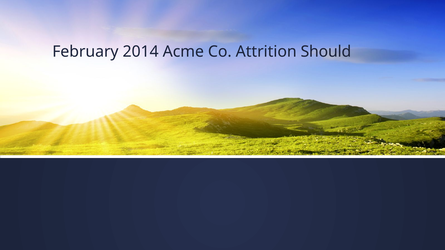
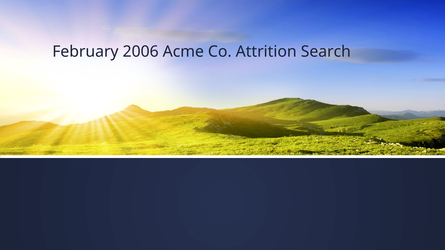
2014: 2014 -> 2006
Should: Should -> Search
